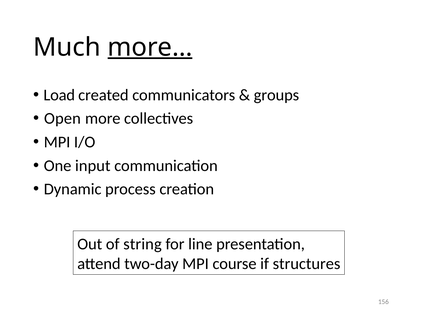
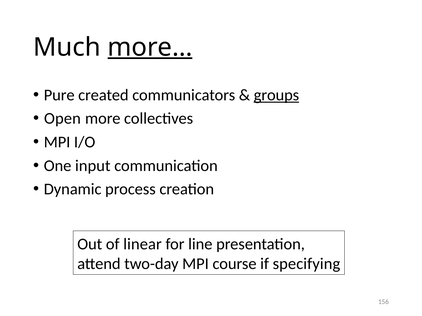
Load: Load -> Pure
groups underline: none -> present
string: string -> linear
structures: structures -> specifying
